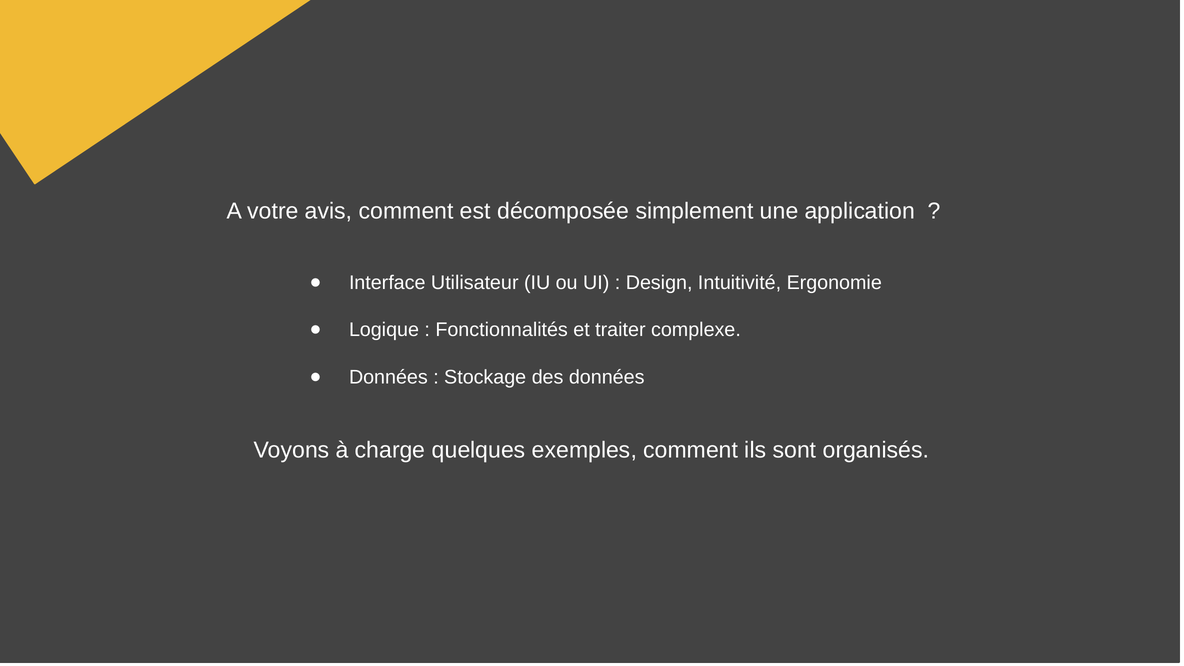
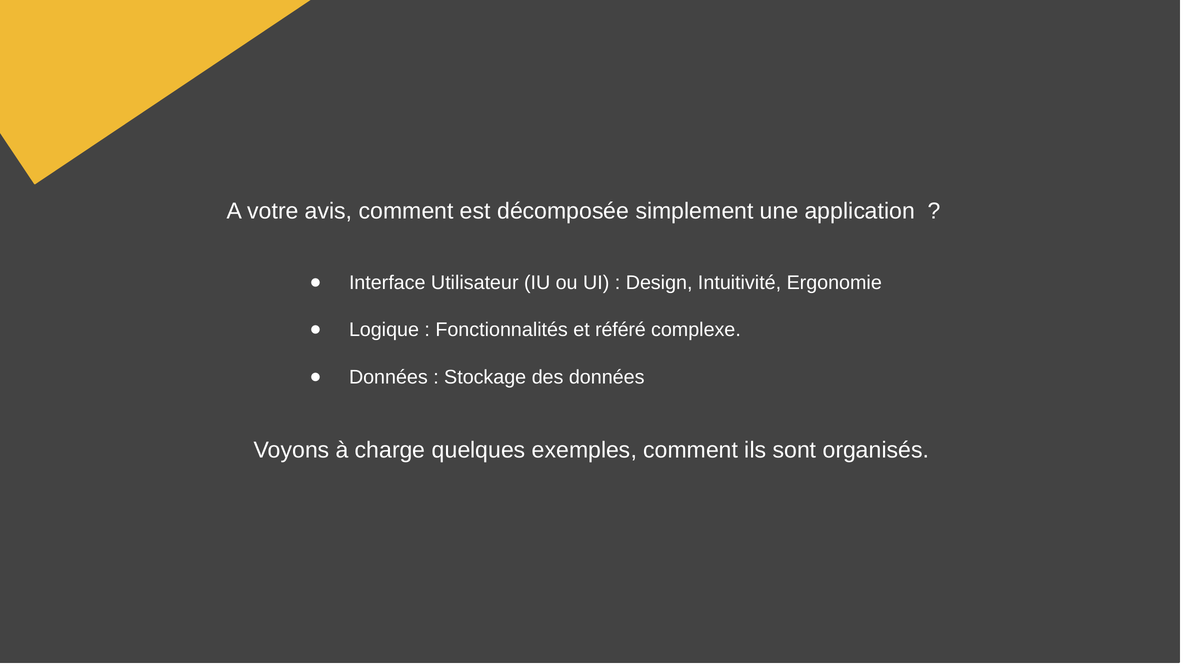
traiter: traiter -> référé
